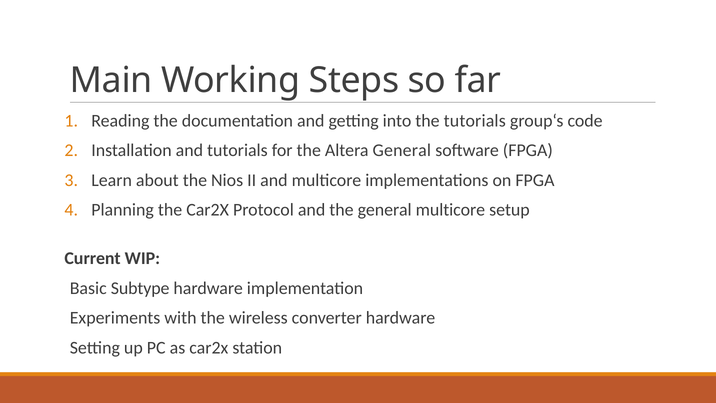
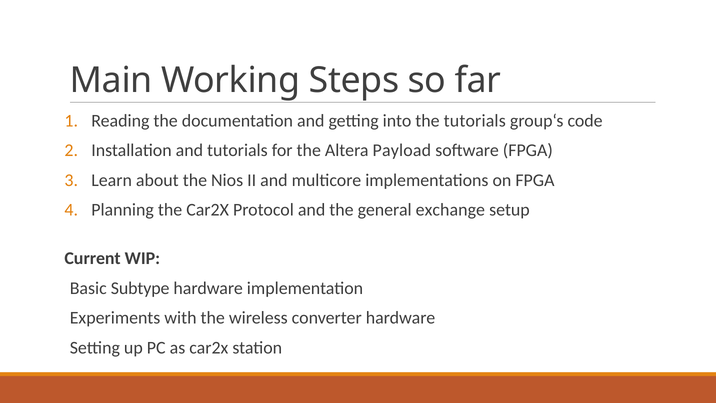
Altera General: General -> Payload
general multicore: multicore -> exchange
